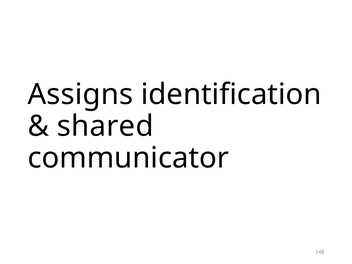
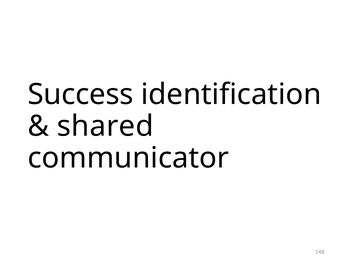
Assigns: Assigns -> Success
